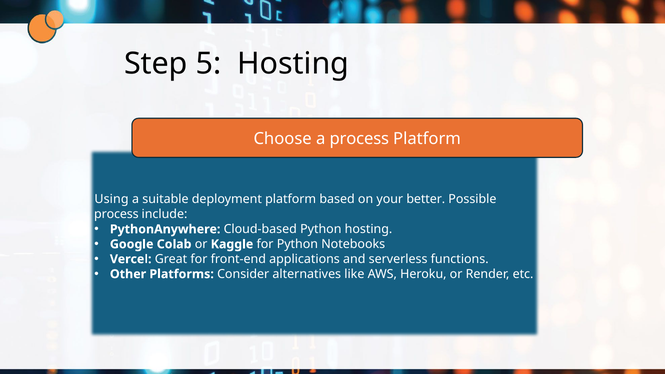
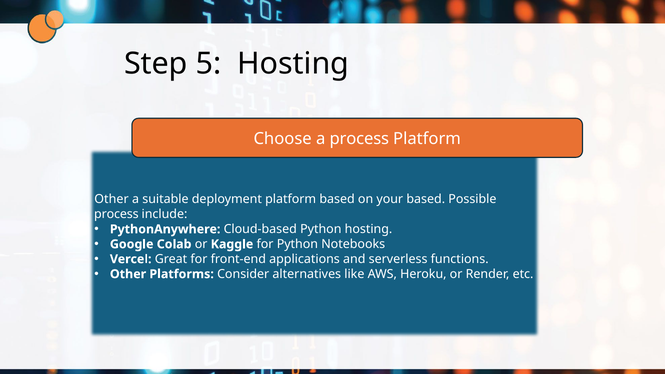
Using at (111, 199): Using -> Other
your better: better -> based
